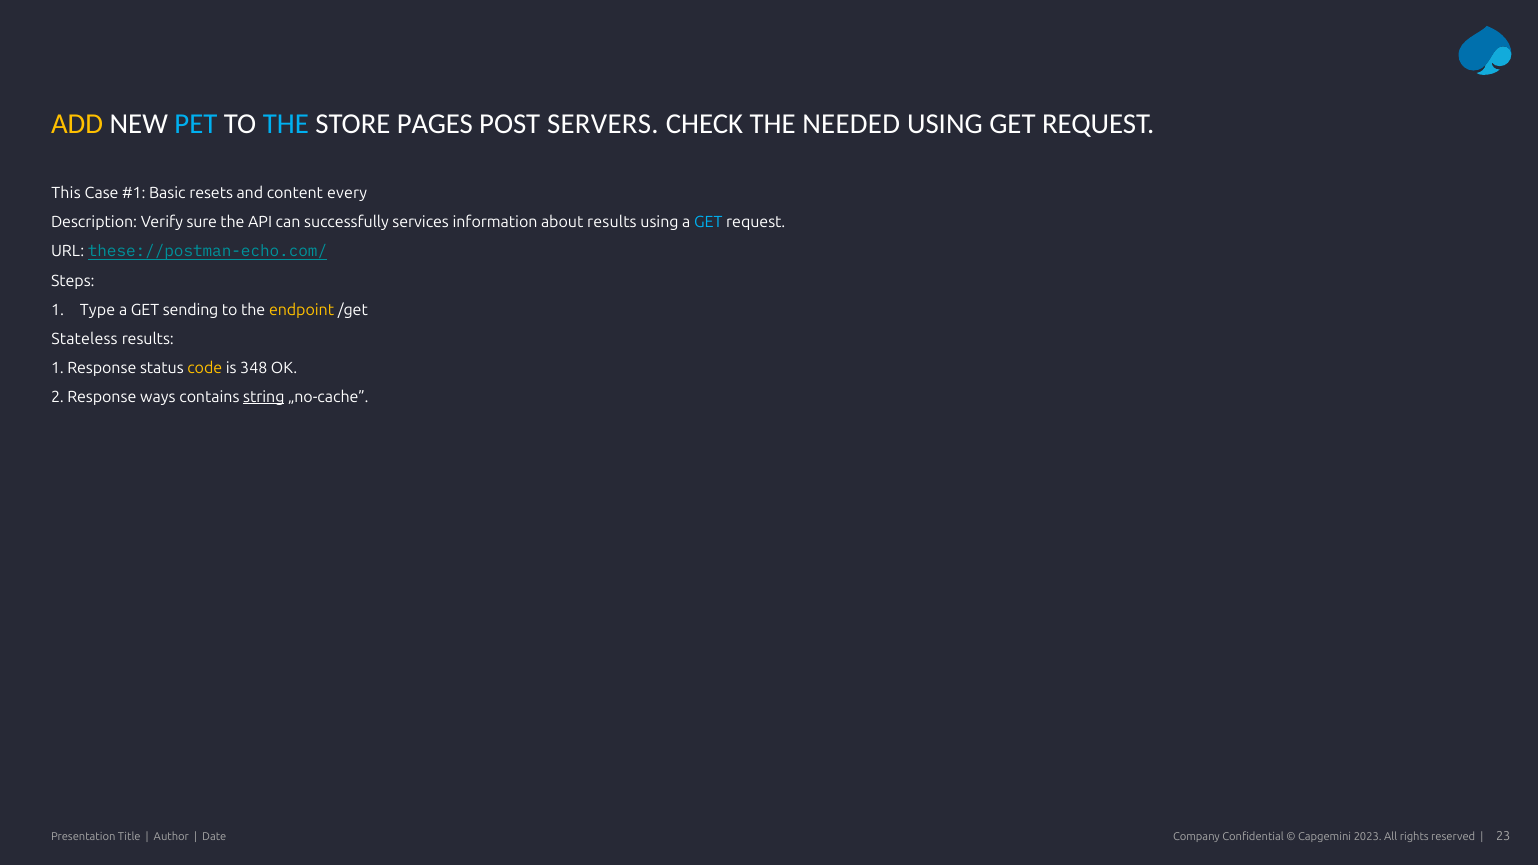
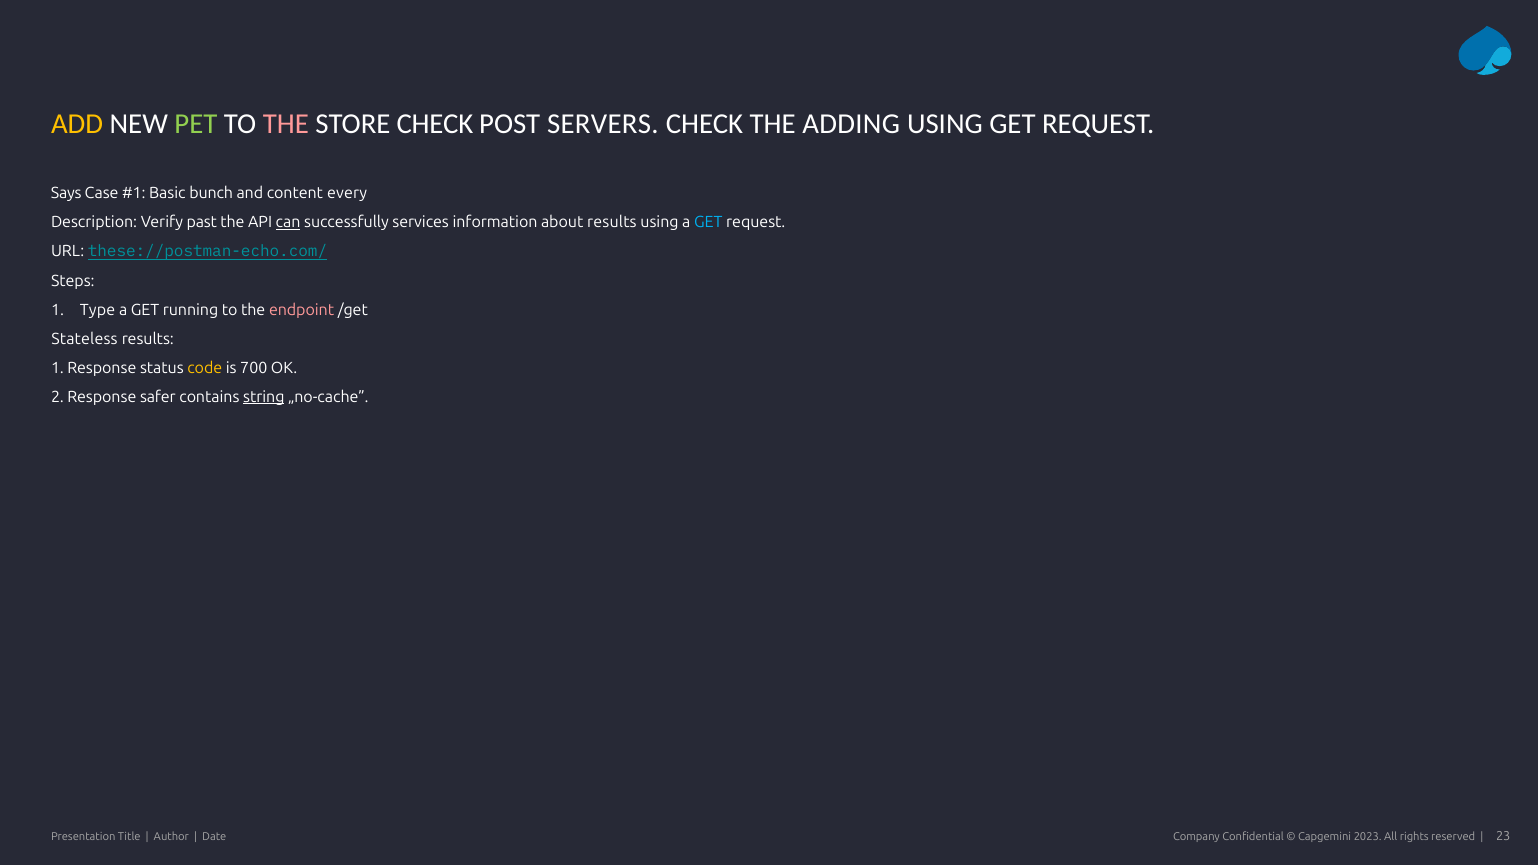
PET colour: light blue -> light green
THE at (286, 124) colour: light blue -> pink
STORE PAGES: PAGES -> CHECK
NEEDED: NEEDED -> ADDING
This: This -> Says
resets: resets -> bunch
sure: sure -> past
can underline: none -> present
sending: sending -> running
endpoint colour: yellow -> pink
348: 348 -> 700
ways: ways -> safer
